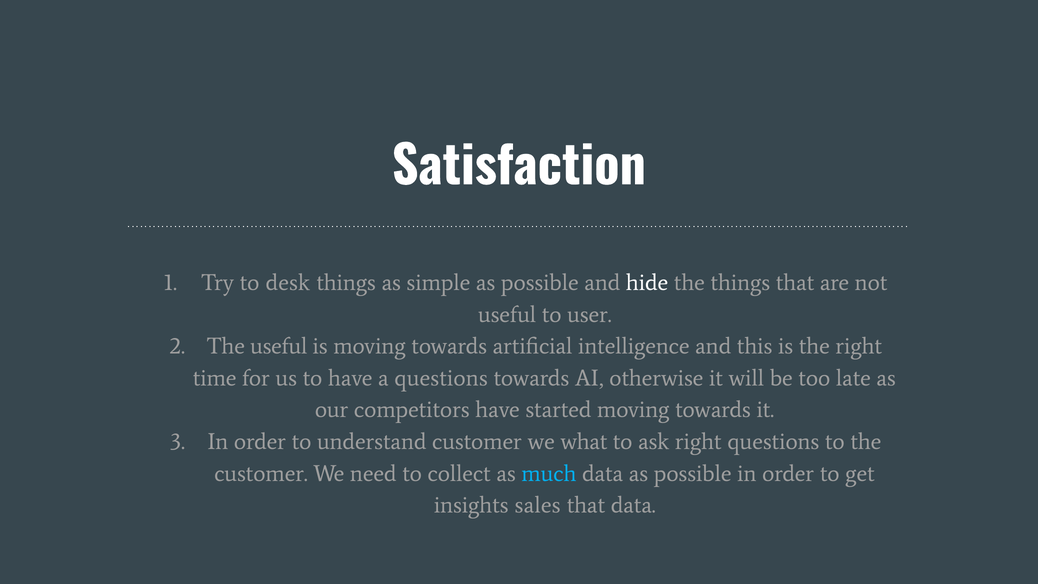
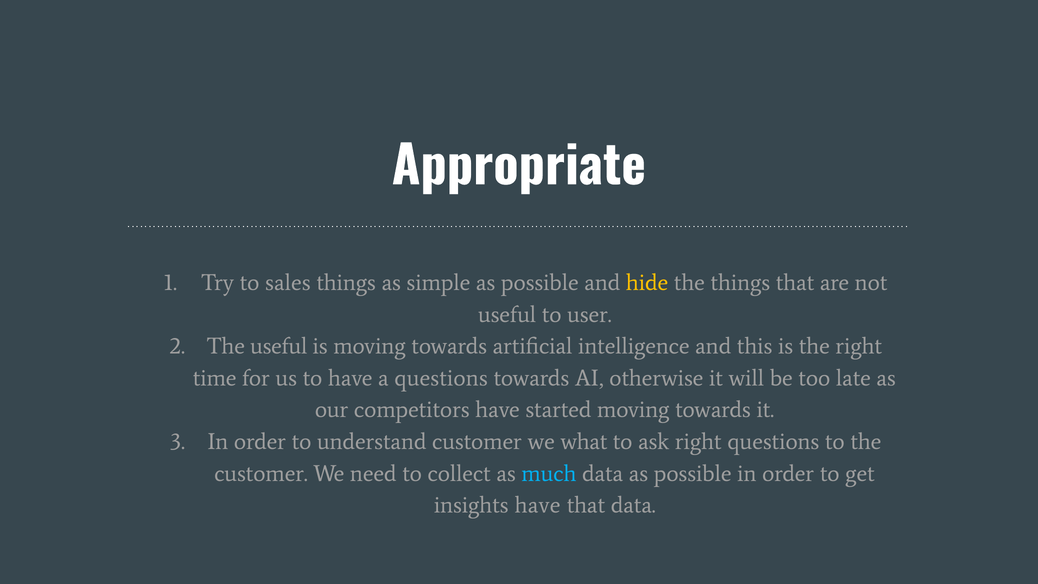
Satisfaction: Satisfaction -> Appropriate
desk: desk -> sales
hide colour: white -> yellow
insights sales: sales -> have
